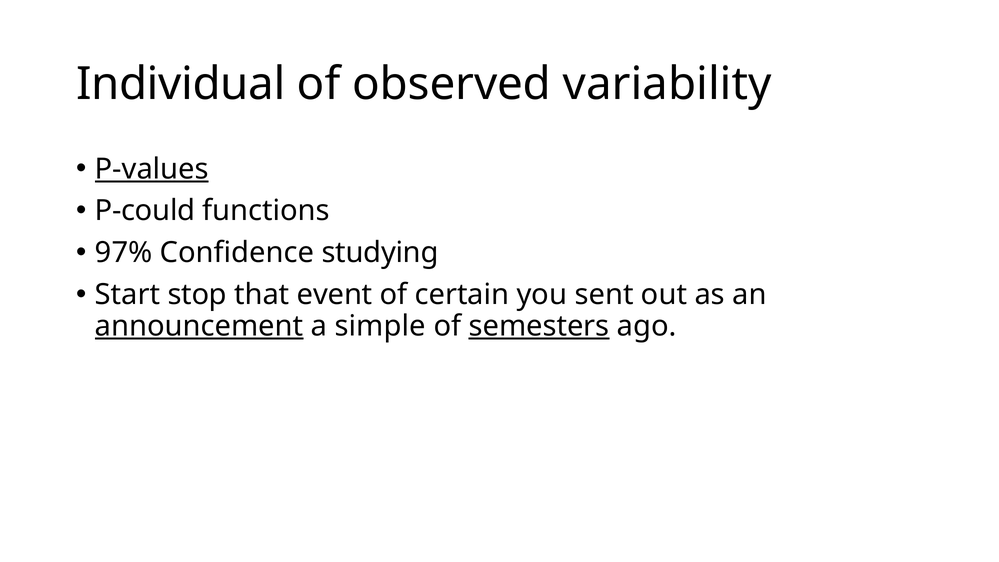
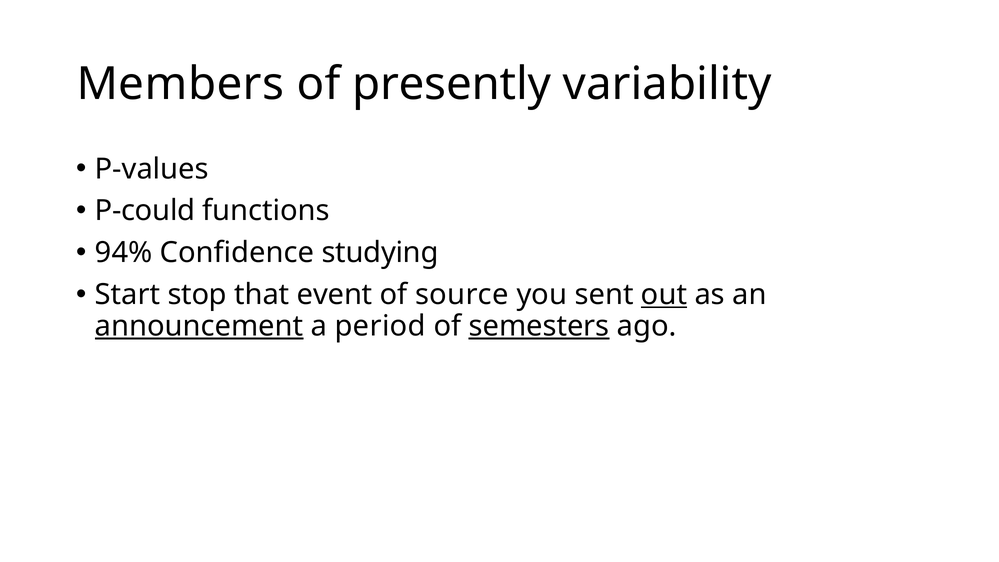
Individual: Individual -> Members
observed: observed -> presently
P-values underline: present -> none
97%: 97% -> 94%
certain: certain -> source
out underline: none -> present
simple: simple -> period
